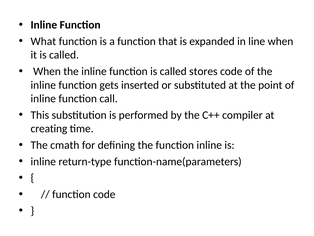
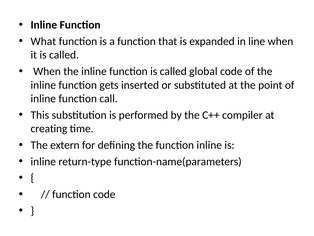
stores: stores -> global
cmath: cmath -> extern
